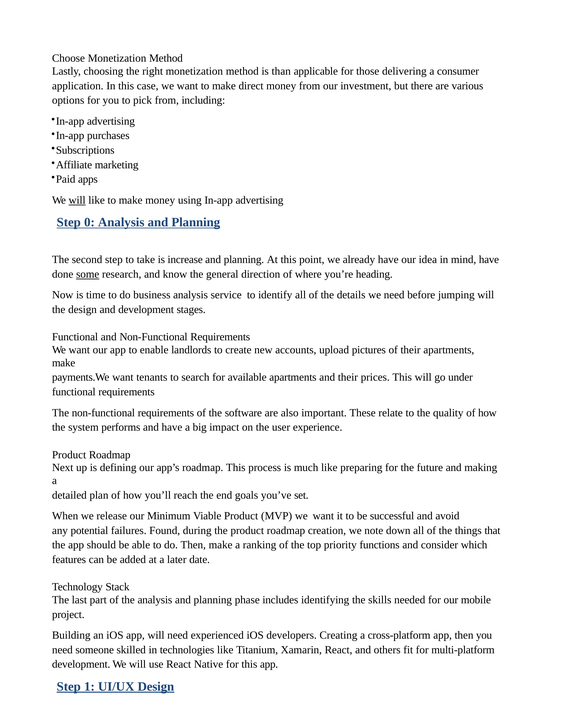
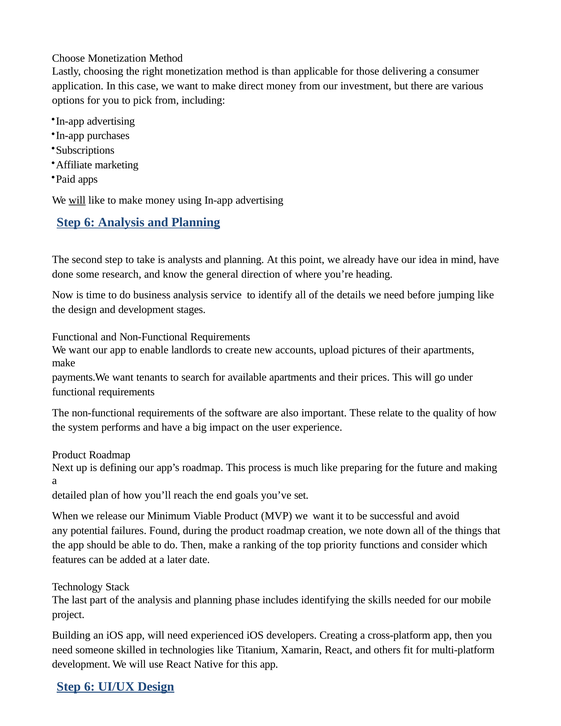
0 at (89, 222): 0 -> 6
increase: increase -> analysts
some underline: present -> none
jumping will: will -> like
1 at (89, 686): 1 -> 6
